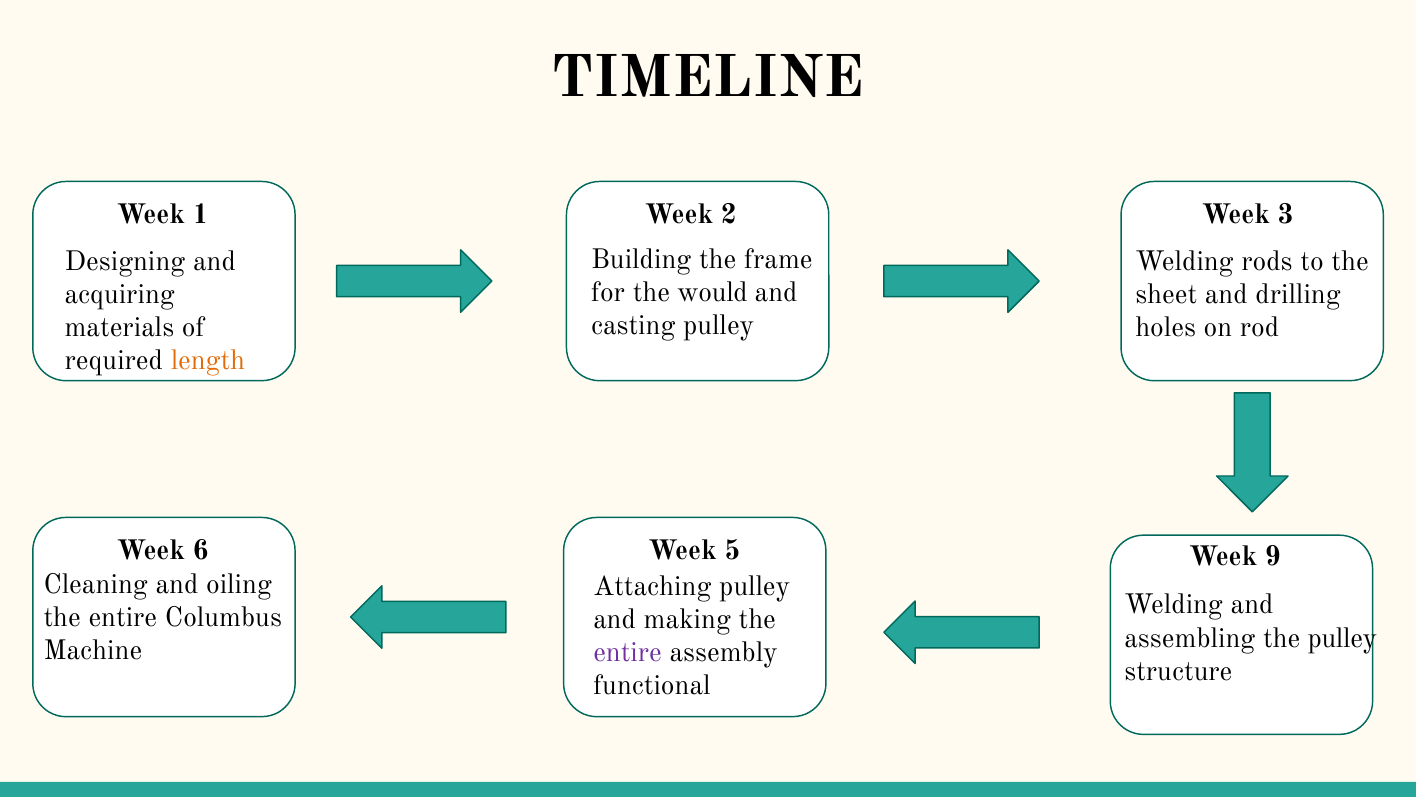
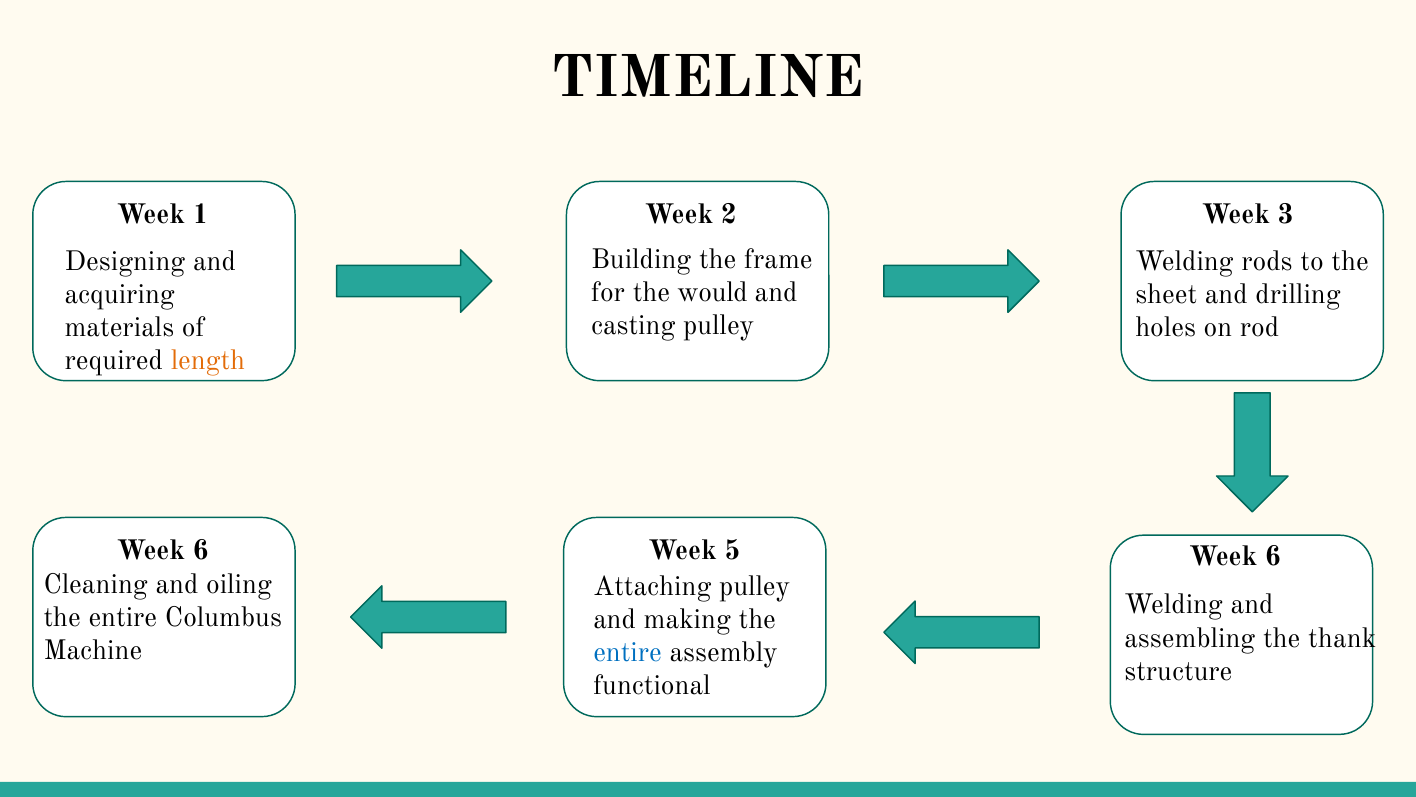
9 at (1273, 556): 9 -> 6
the pulley: pulley -> thank
entire at (628, 652) colour: purple -> blue
